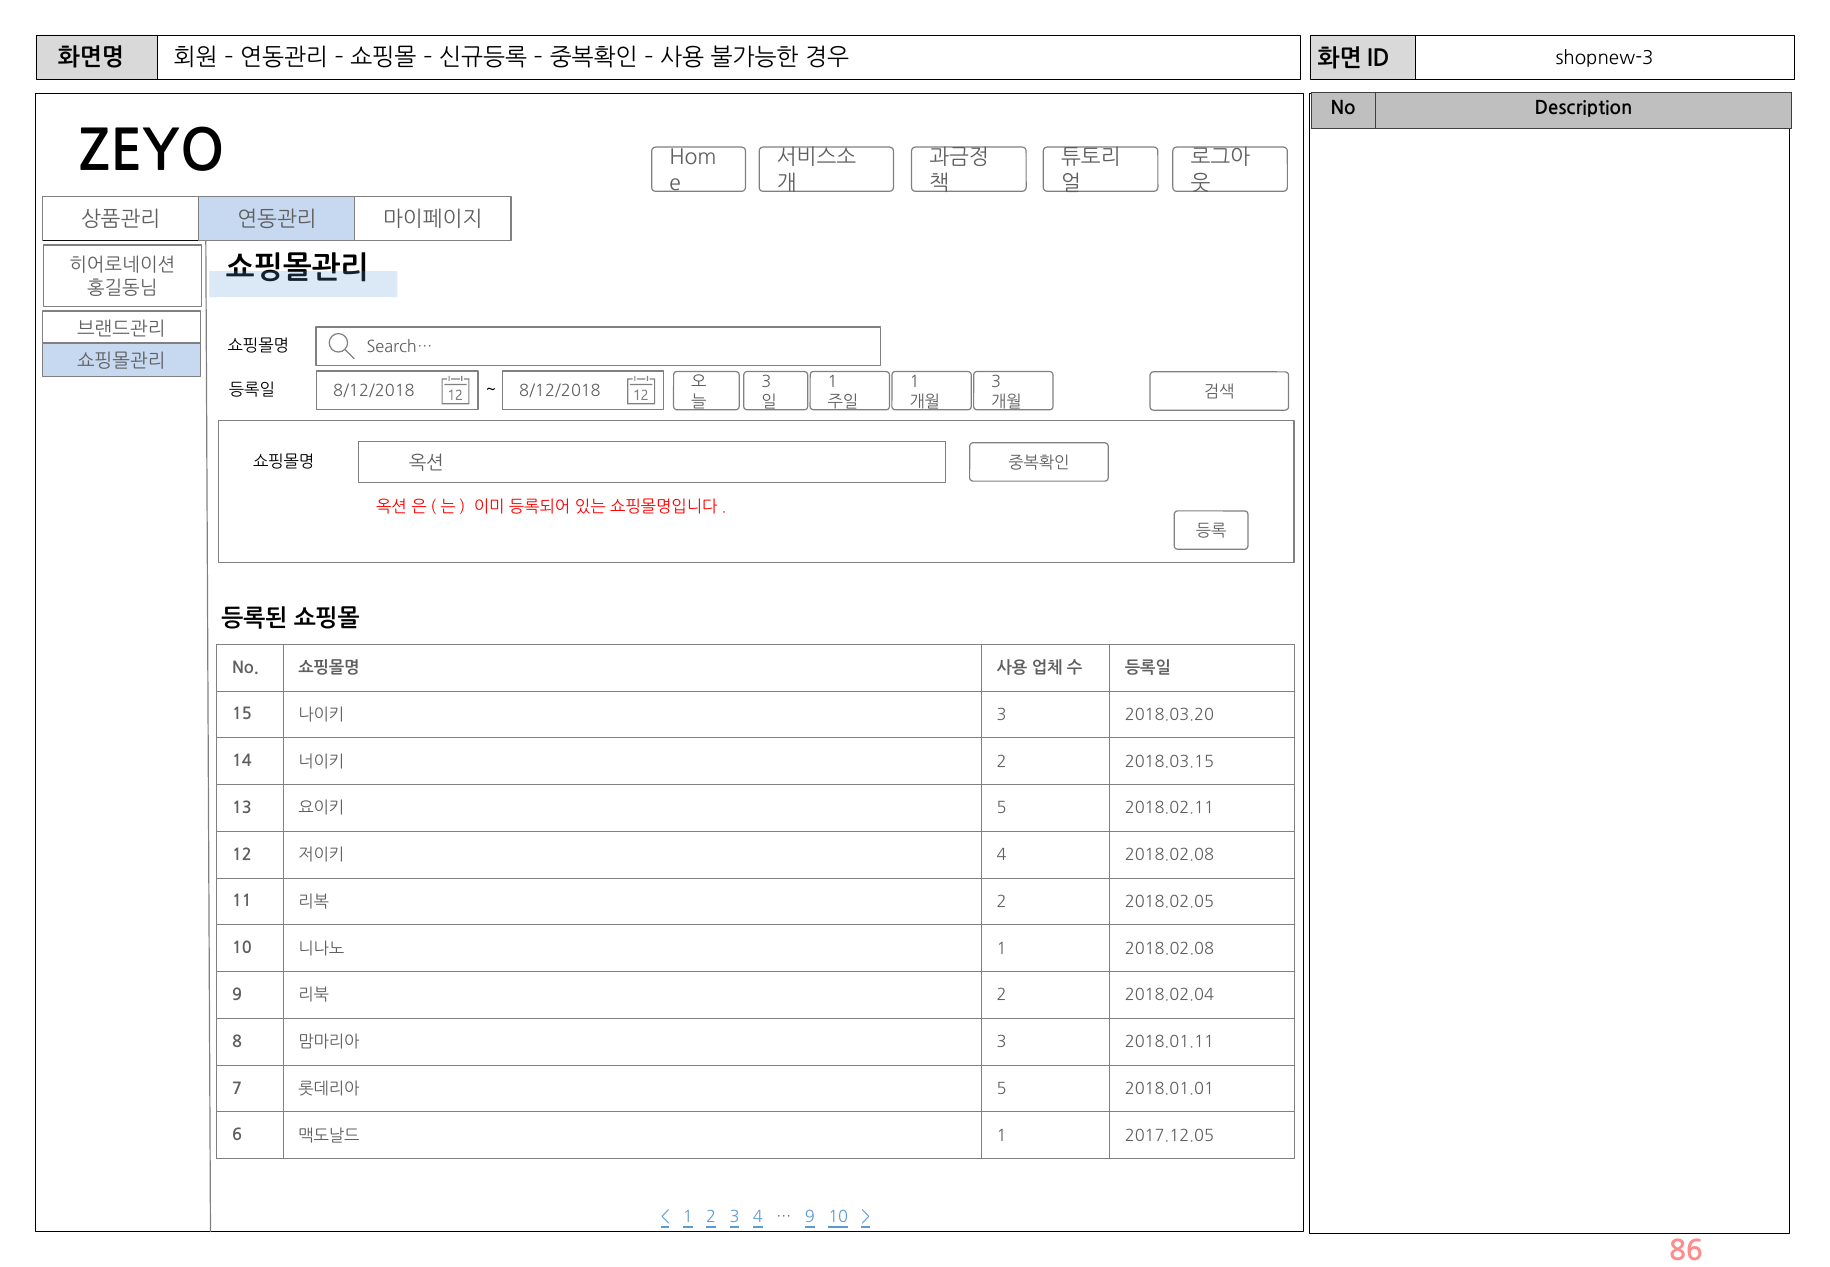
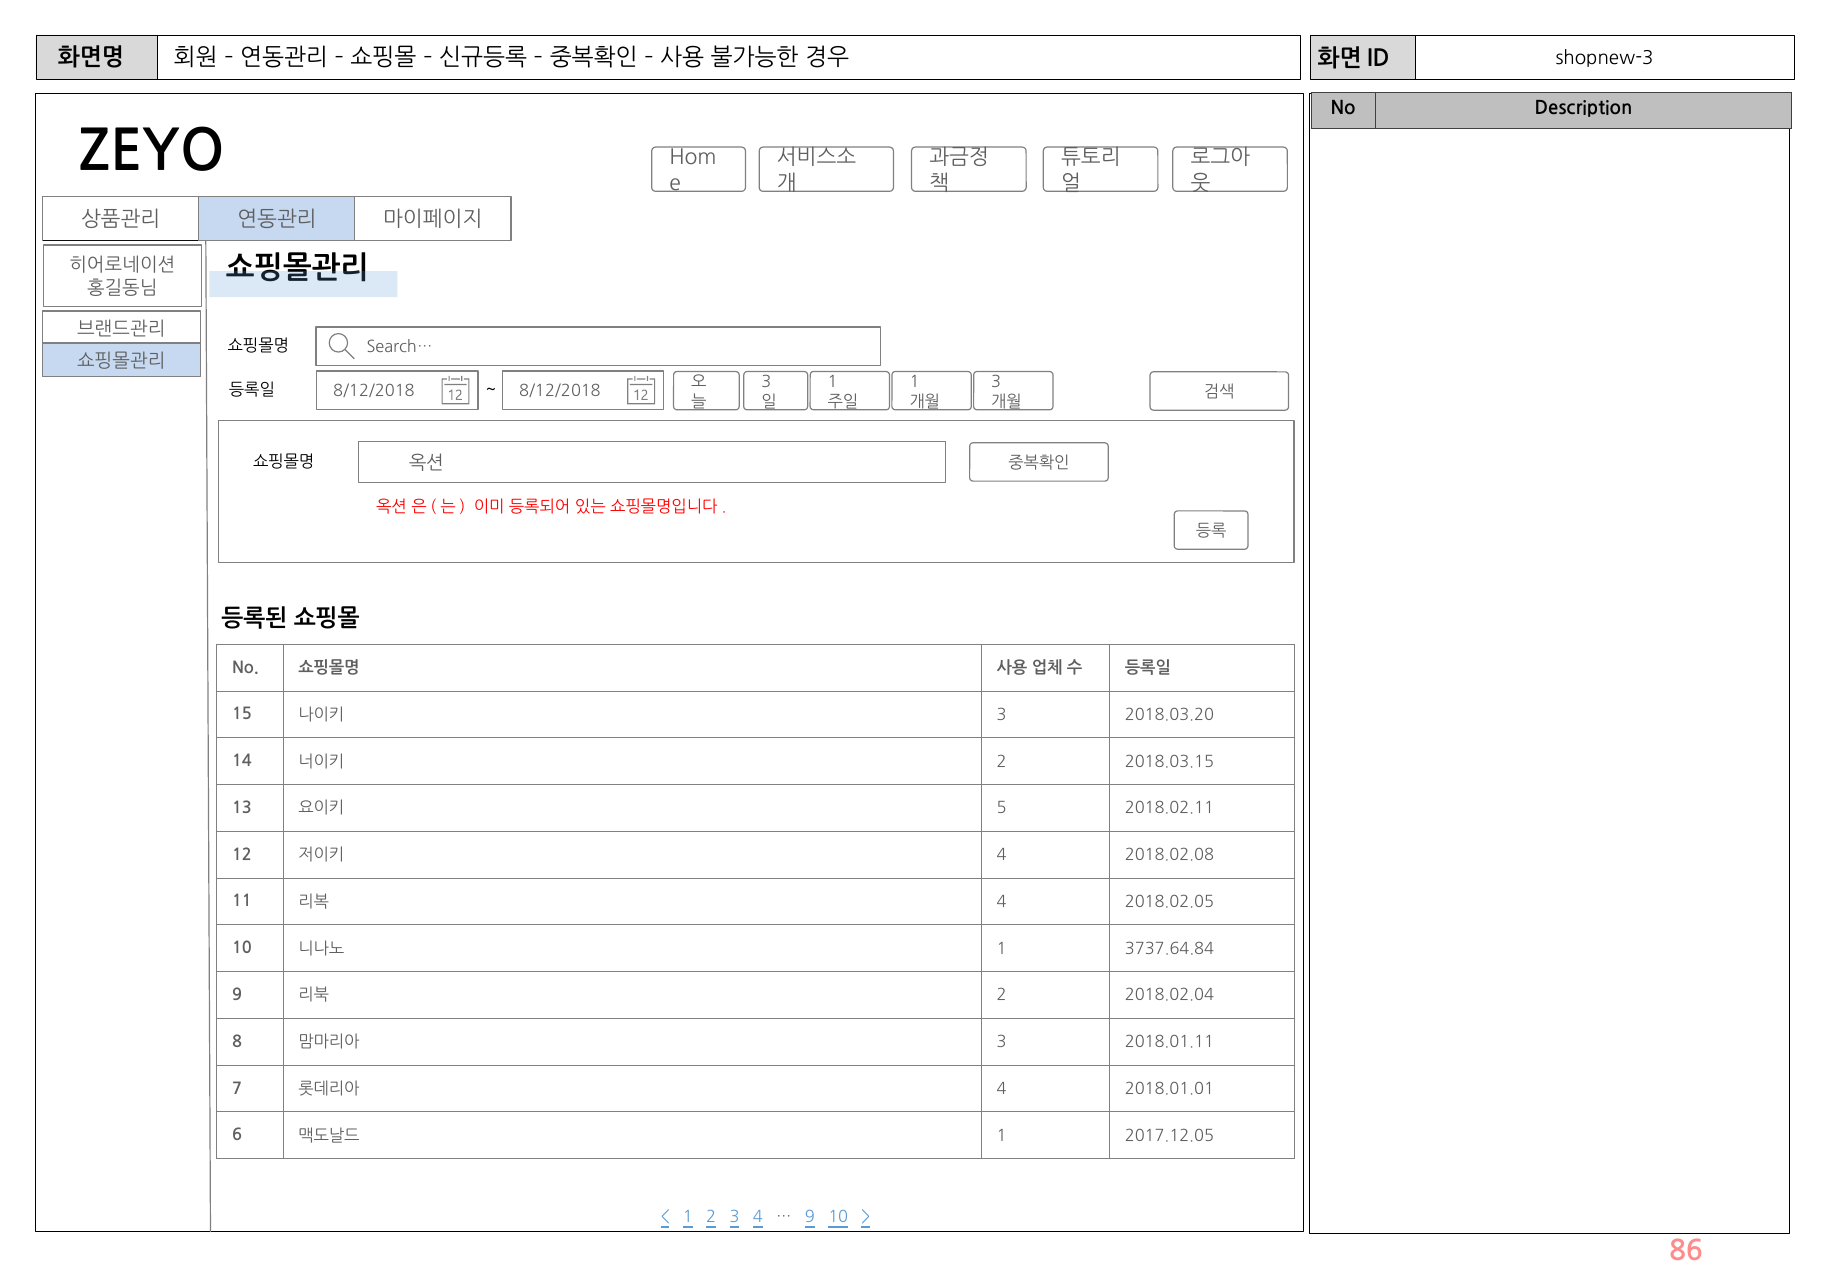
2 at (1002, 902): 2 -> 4
1 2018.02.08: 2018.02.08 -> 3737.64.84
5 at (1002, 1089): 5 -> 4
